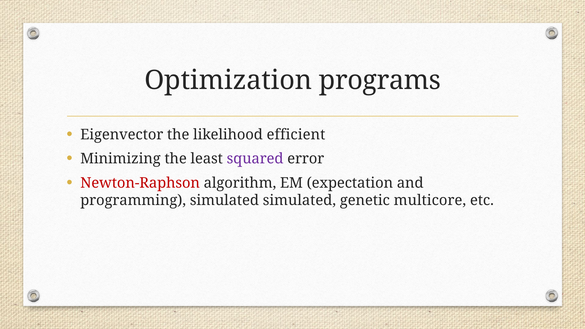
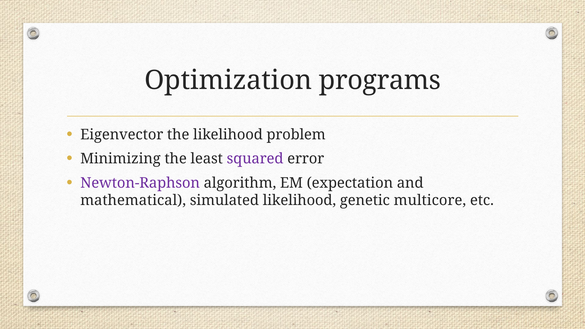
efficient: efficient -> problem
Newton-Raphson colour: red -> purple
programming: programming -> mathematical
simulated simulated: simulated -> likelihood
